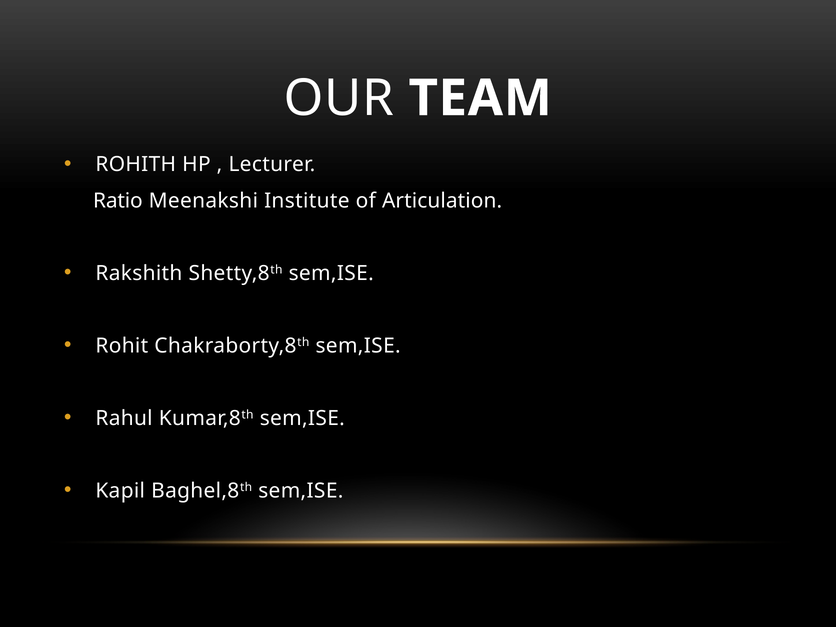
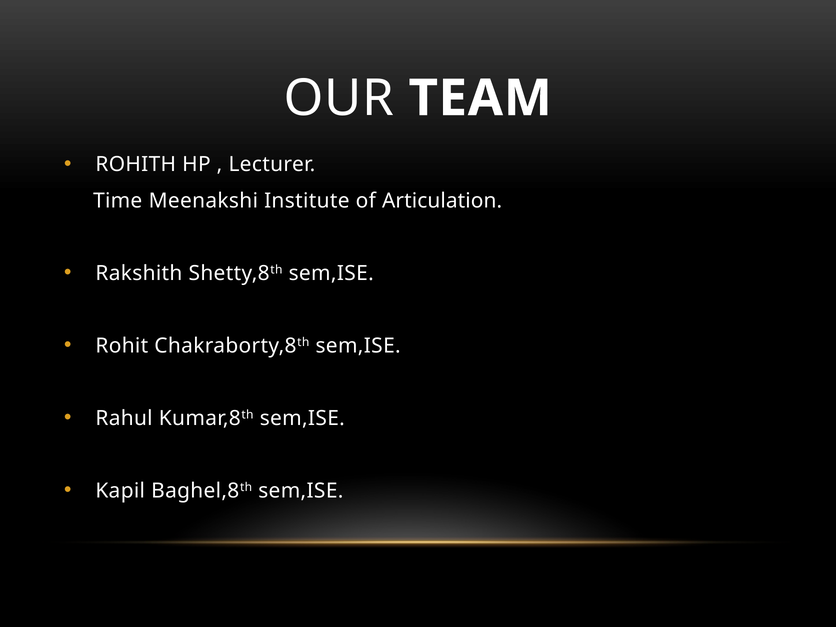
Ratio: Ratio -> Time
